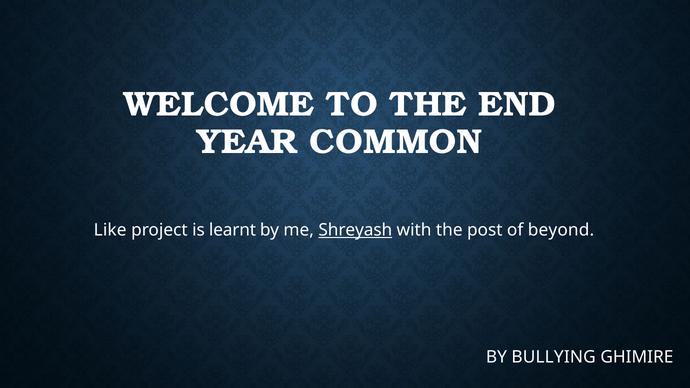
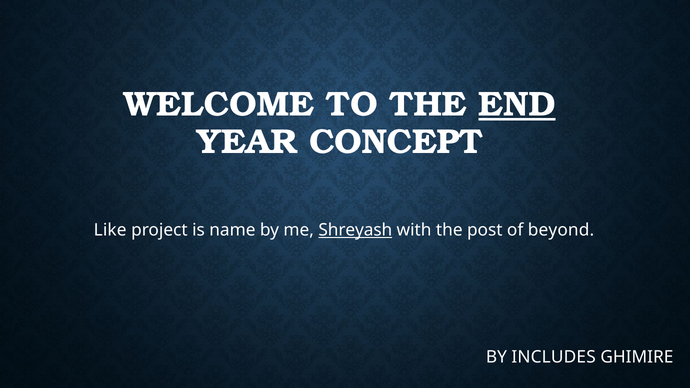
END underline: none -> present
COMMON: COMMON -> CONCEPT
learnt: learnt -> name
BULLYING: BULLYING -> INCLUDES
